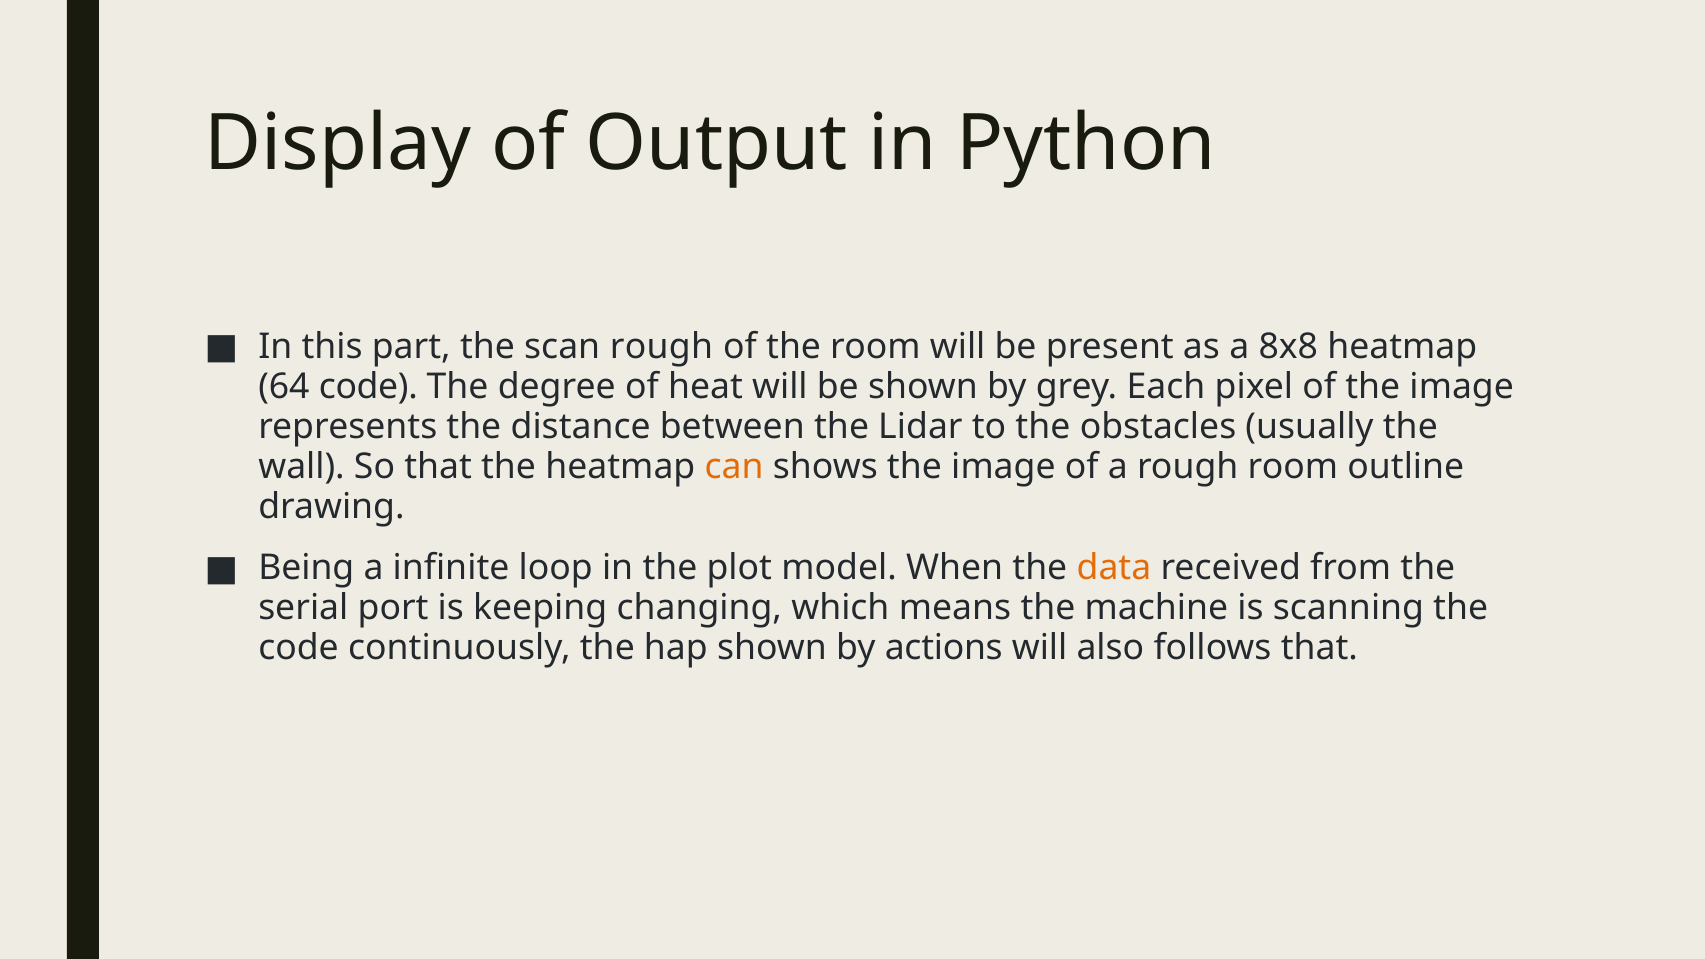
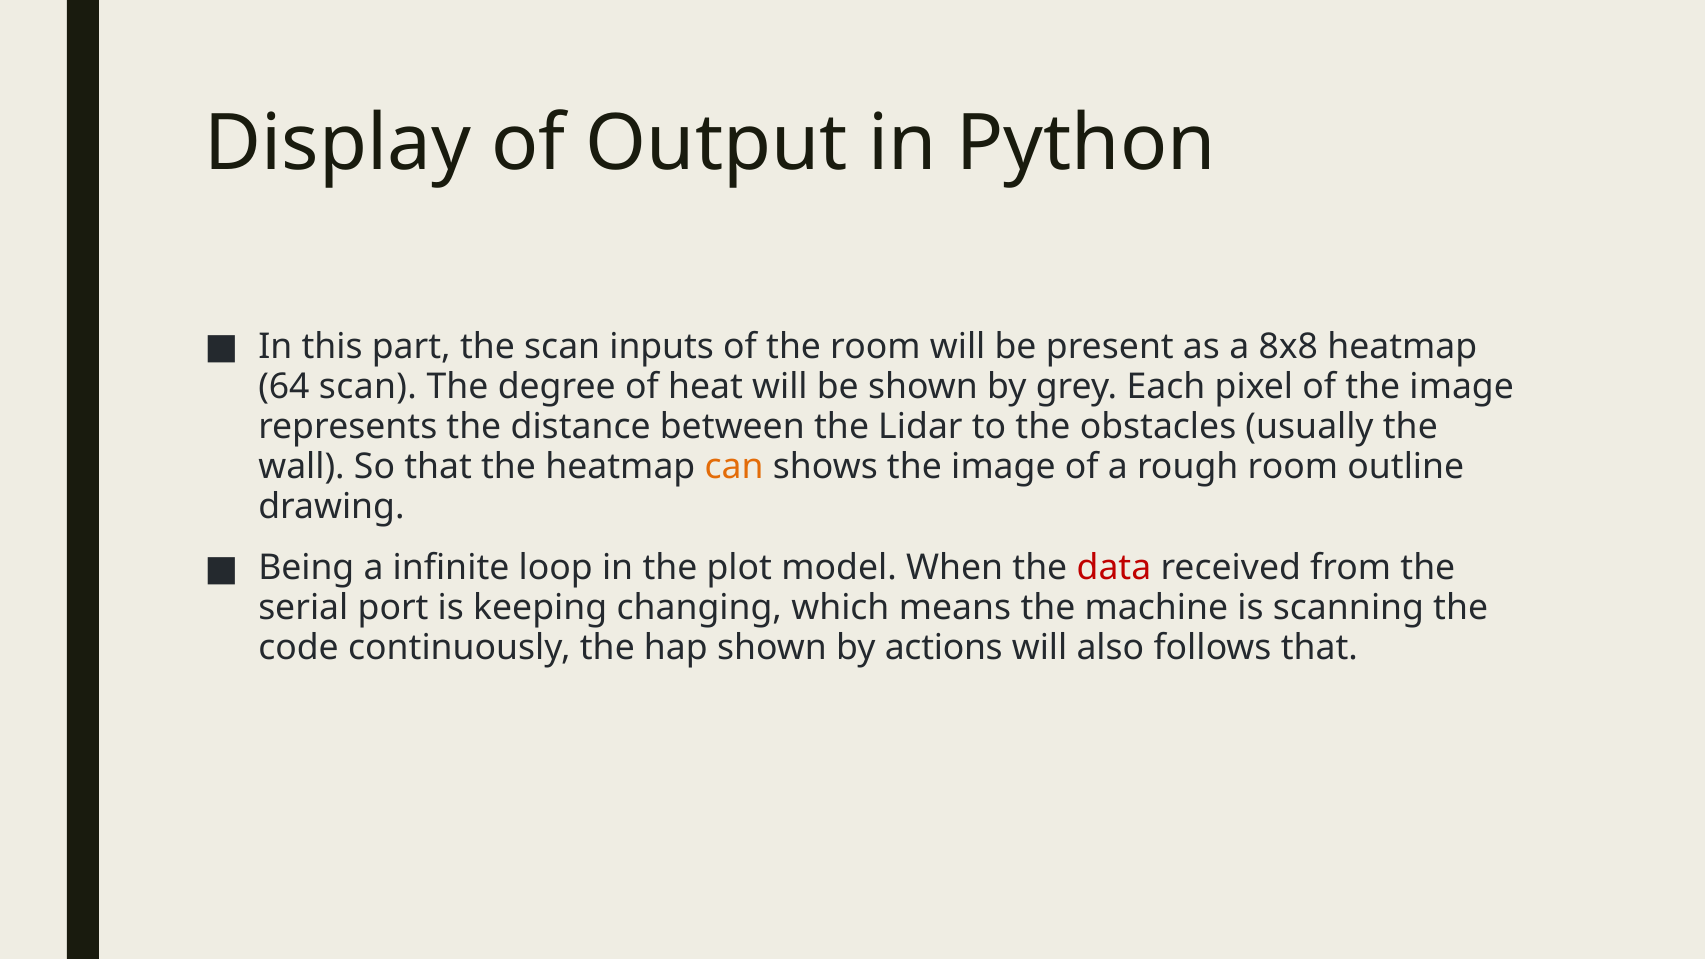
scan rough: rough -> inputs
64 code: code -> scan
data colour: orange -> red
